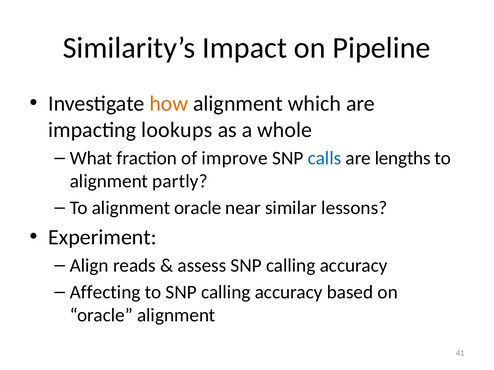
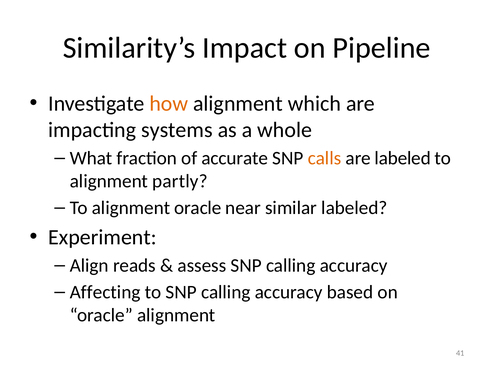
lookups: lookups -> systems
improve: improve -> accurate
calls colour: blue -> orange
are lengths: lengths -> labeled
similar lessons: lessons -> labeled
